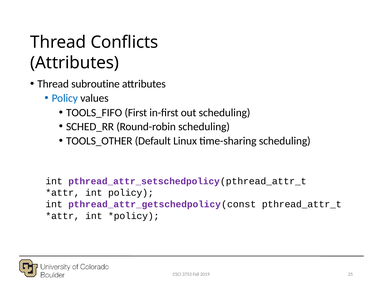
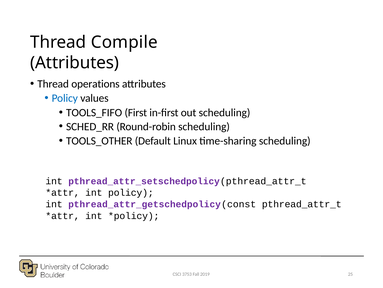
Conflicts: Conflicts -> Compile
subroutine: subroutine -> operations
